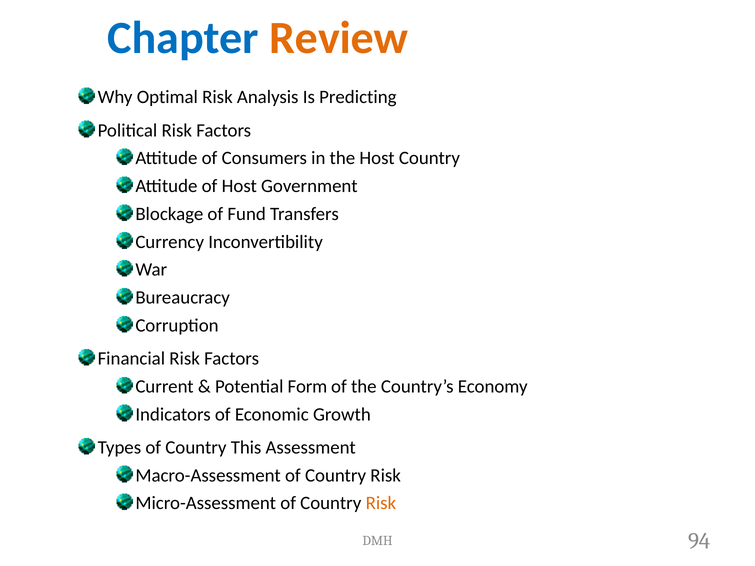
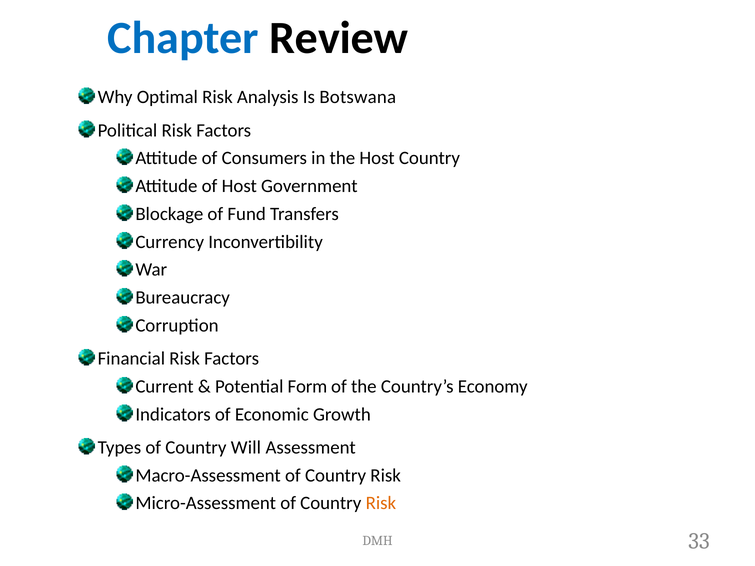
Review colour: orange -> black
Predicting: Predicting -> Botswana
This: This -> Will
94: 94 -> 33
